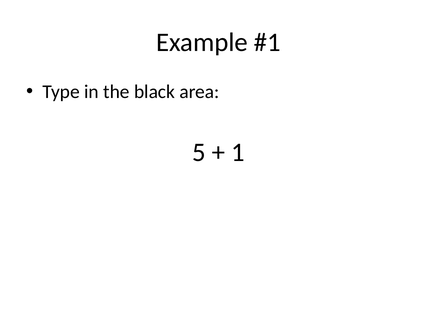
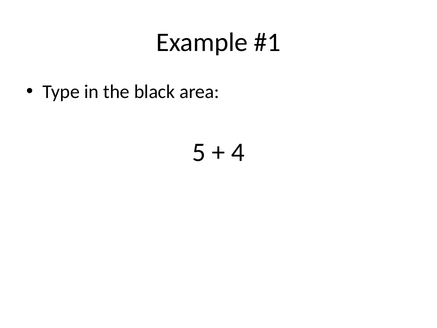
1: 1 -> 4
